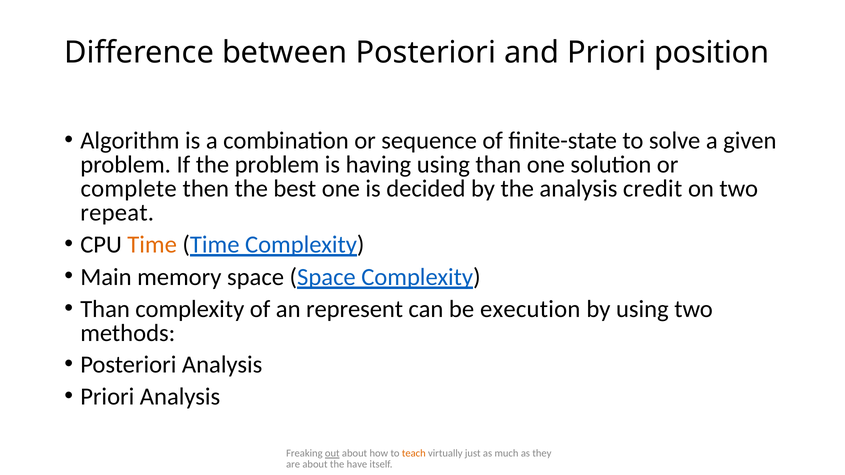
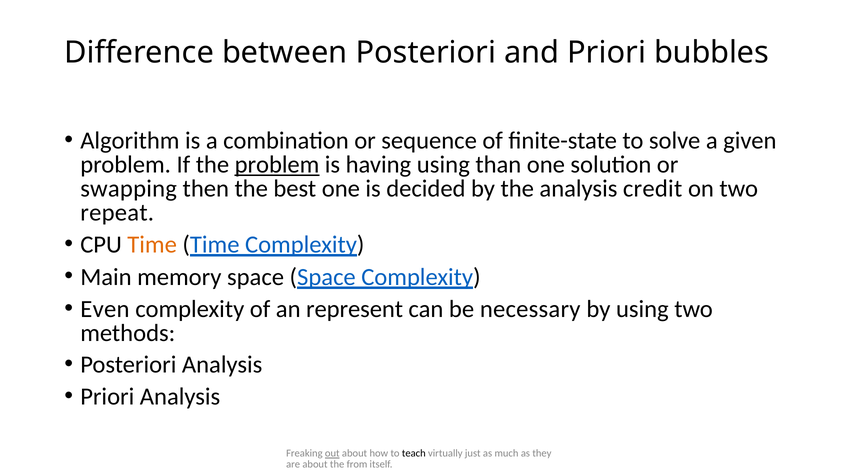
position: position -> bubbles
problem at (277, 165) underline: none -> present
complete: complete -> swapping
Than at (105, 309): Than -> Even
execution: execution -> necessary
teach colour: orange -> black
have: have -> from
